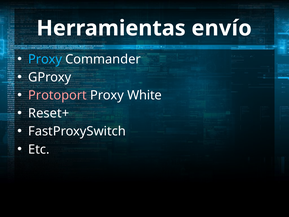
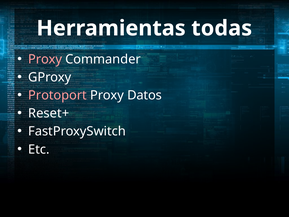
envío: envío -> todas
Proxy at (45, 59) colour: light blue -> pink
White: White -> Datos
